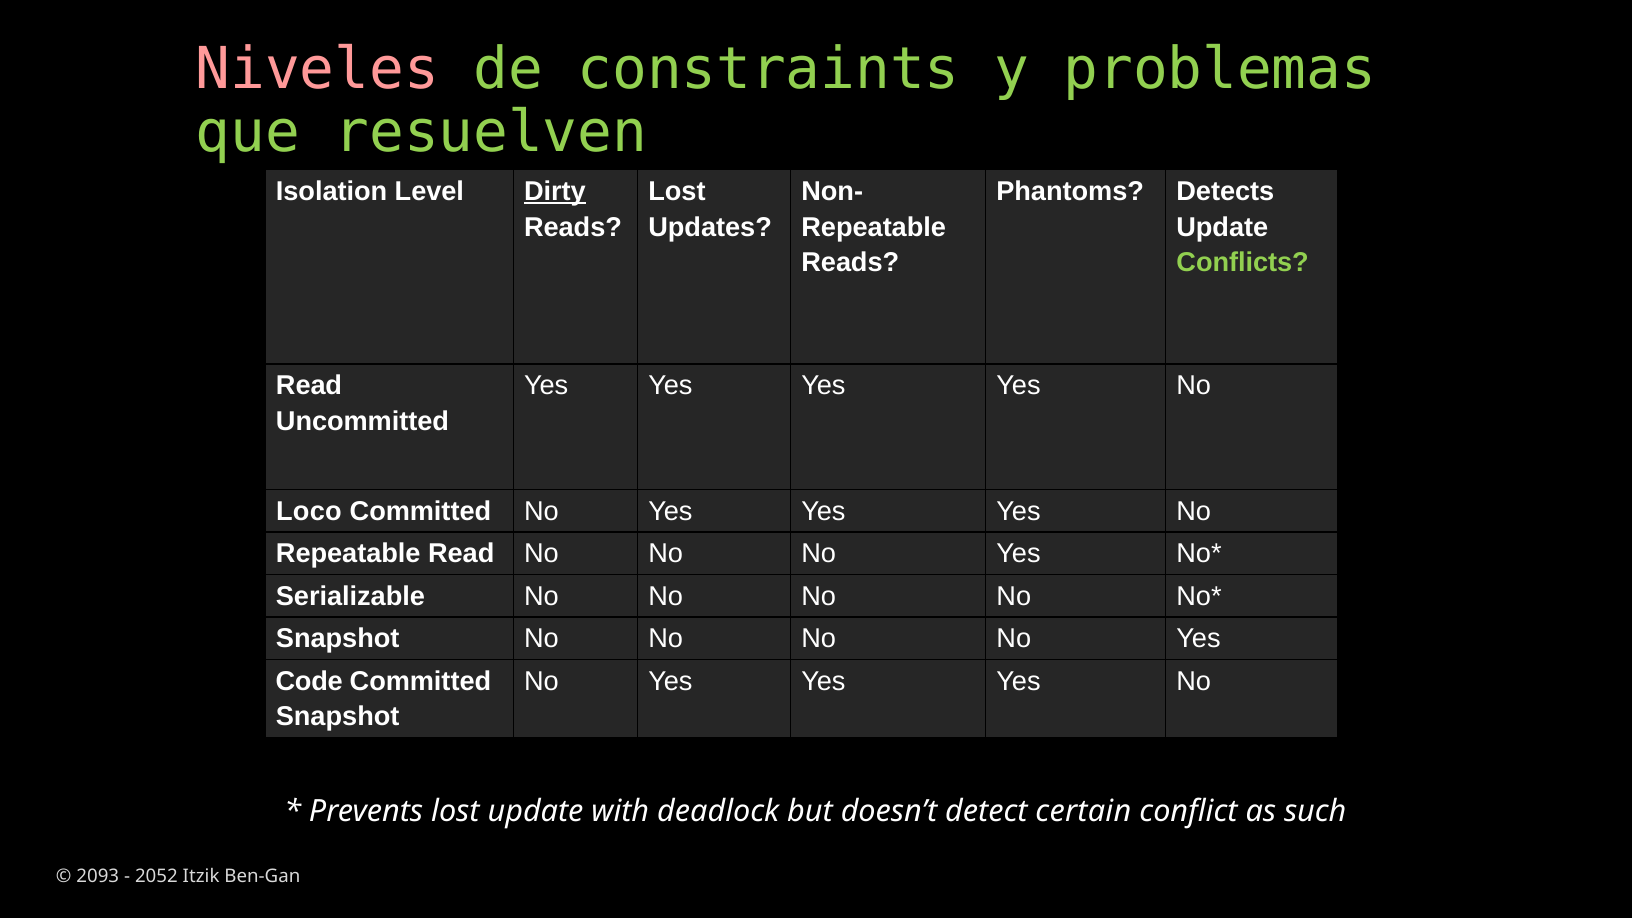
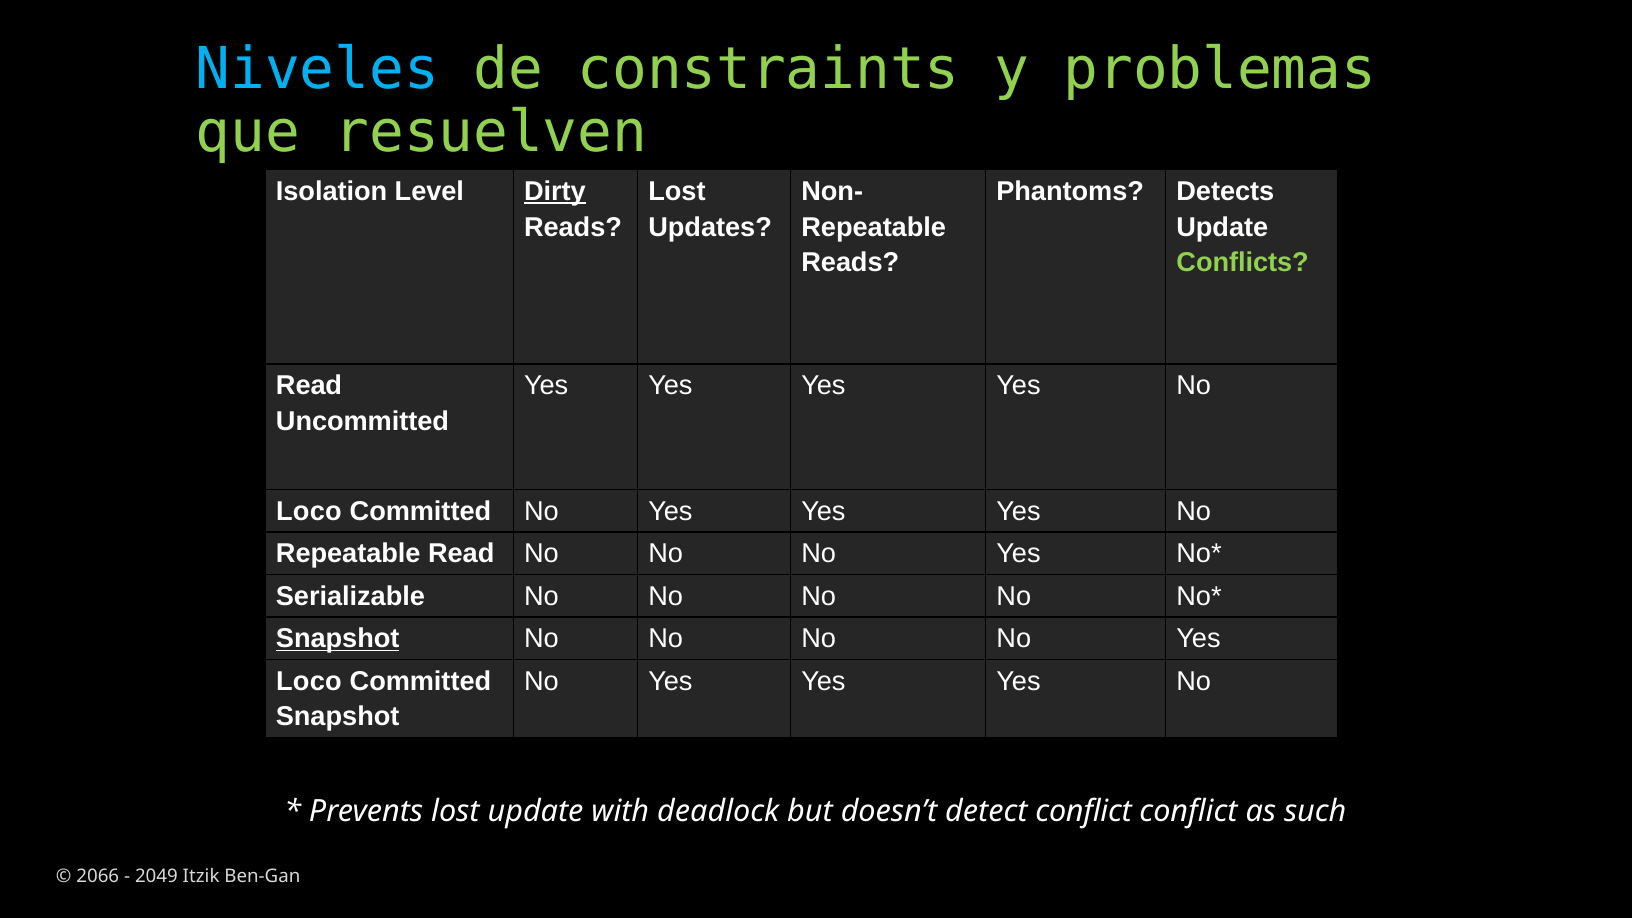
Niveles colour: pink -> light blue
Snapshot at (338, 639) underline: none -> present
Code at (309, 681): Code -> Loco
detect certain: certain -> conflict
2093: 2093 -> 2066
2052: 2052 -> 2049
